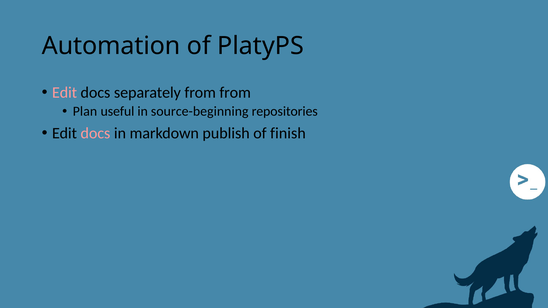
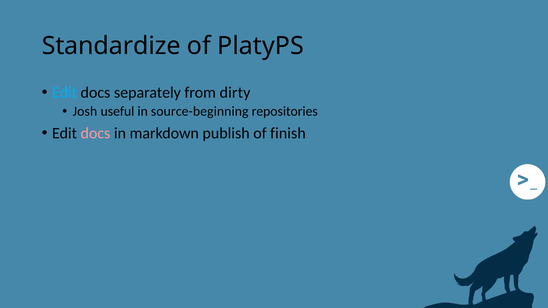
Automation: Automation -> Standardize
Edit at (65, 93) colour: pink -> light blue
from from: from -> dirty
Plan: Plan -> Josh
